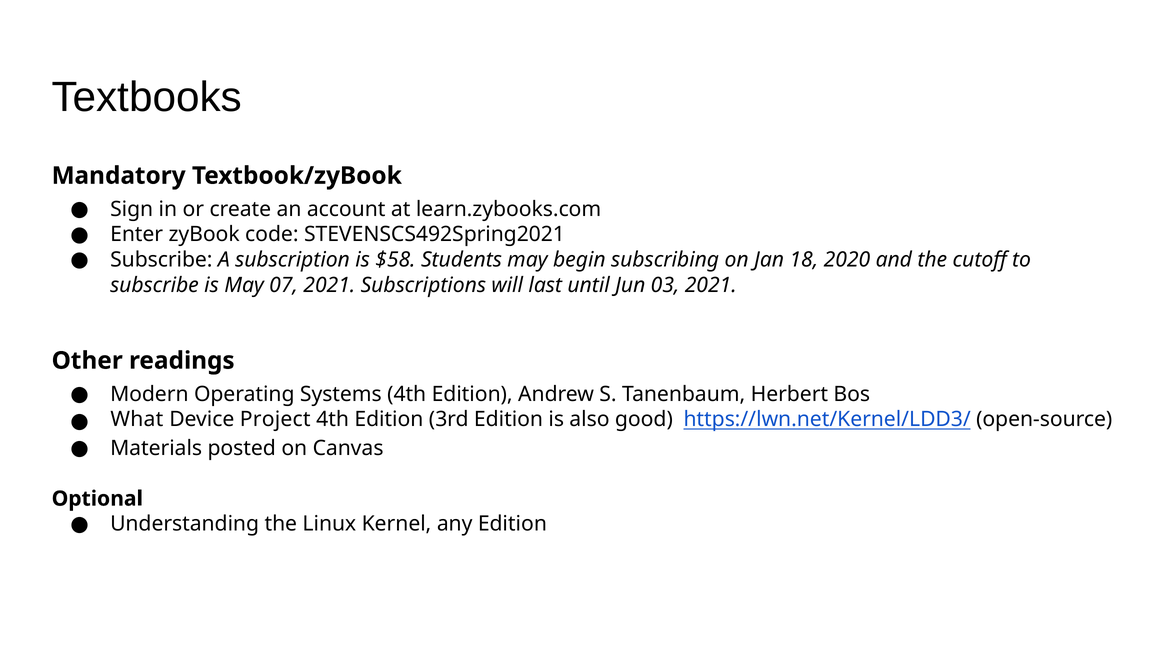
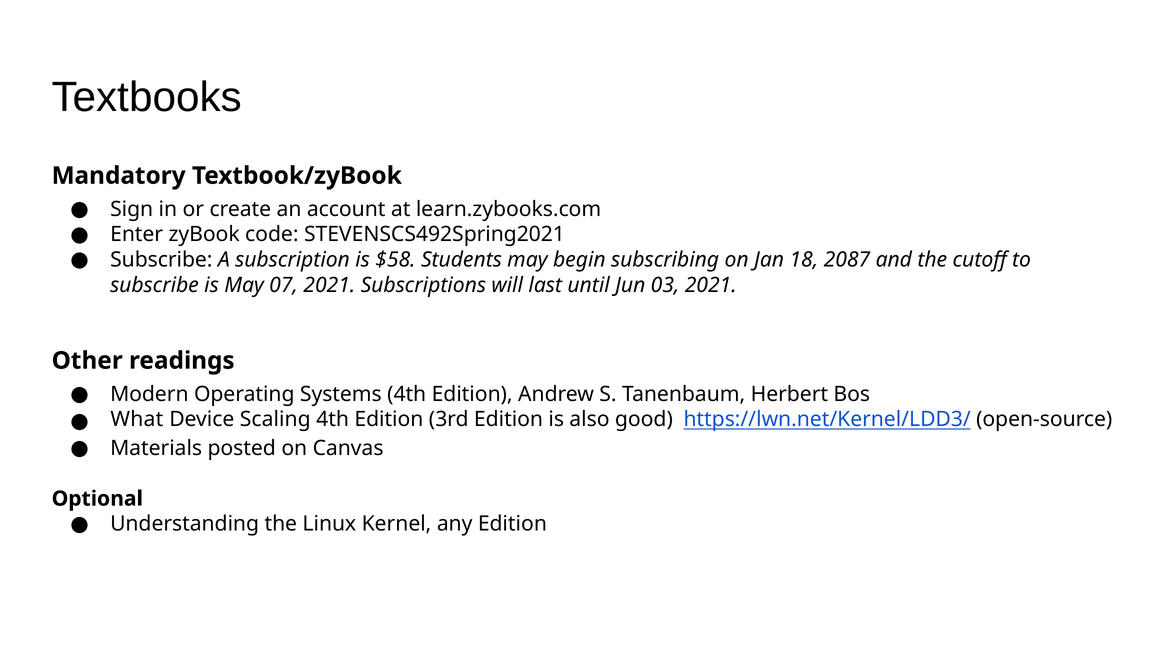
2020: 2020 -> 2087
Project: Project -> Scaling
